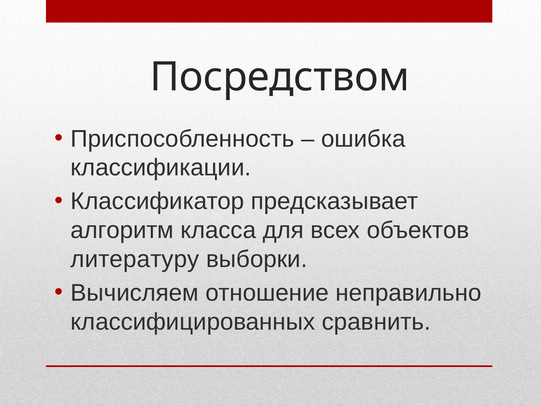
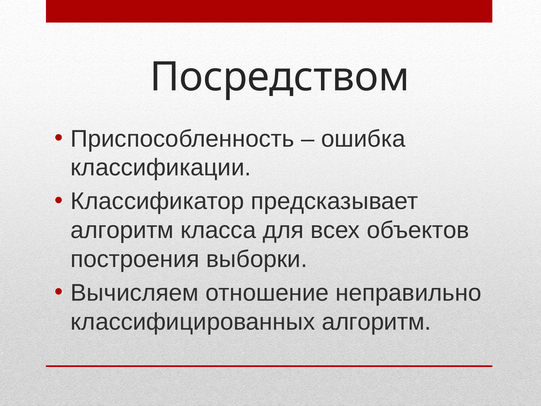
литературу: литературу -> построения
классифицированных сравнить: сравнить -> алгоритм
